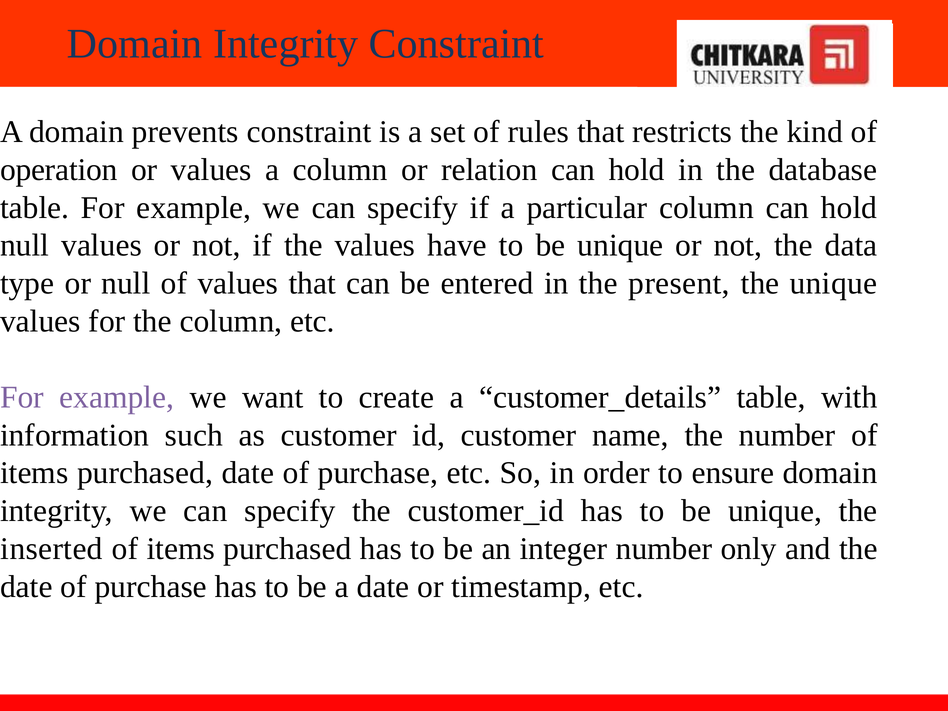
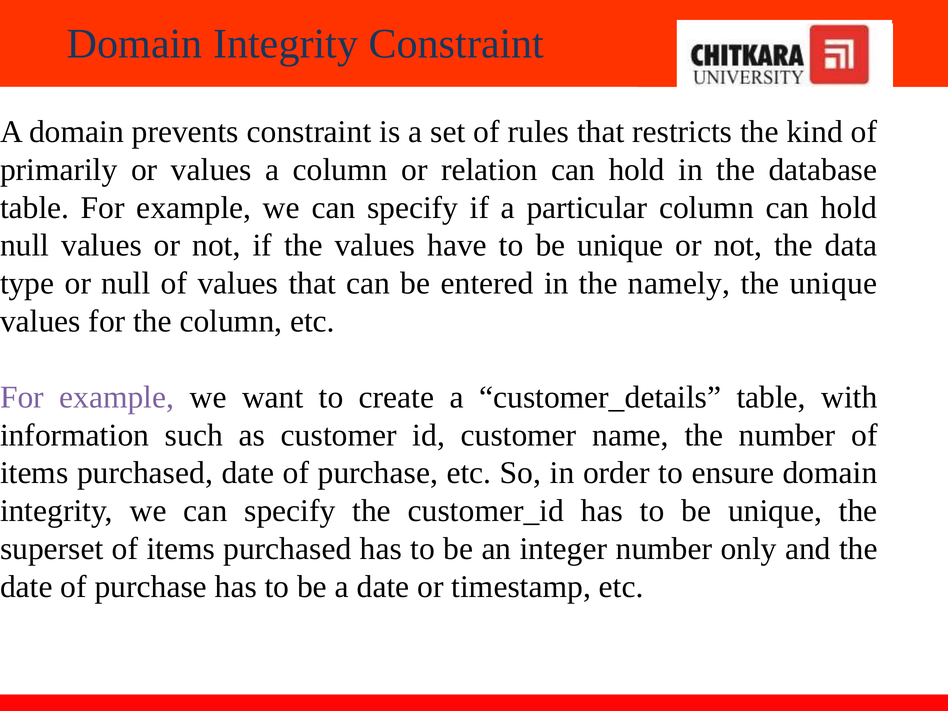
operation: operation -> primarily
present: present -> namely
inserted: inserted -> superset
